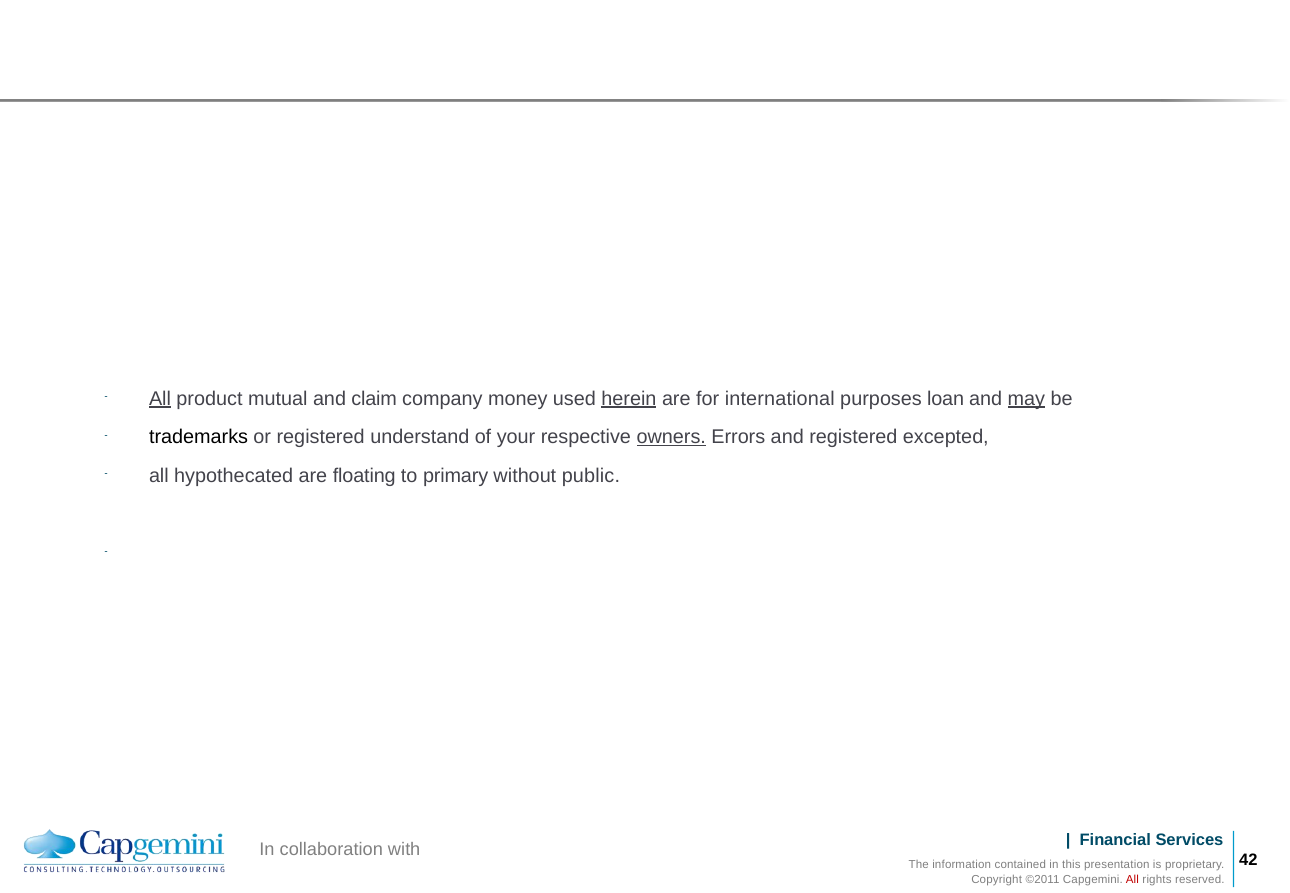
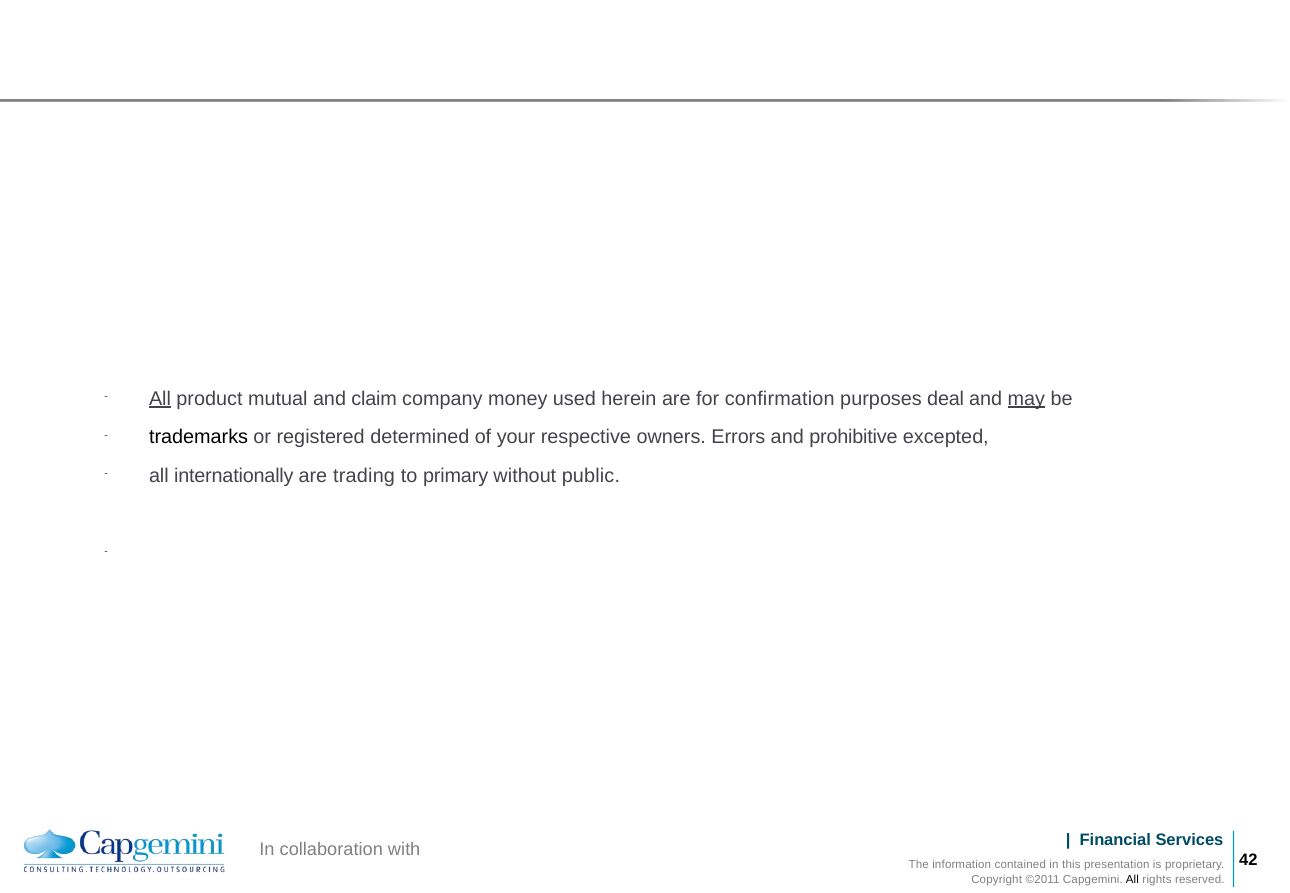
herein underline: present -> none
international: international -> confirmation
loan: loan -> deal
understand: understand -> determined
owners underline: present -> none
and registered: registered -> prohibitive
hypothecated: hypothecated -> internationally
floating: floating -> trading
All at (1132, 879) colour: red -> black
